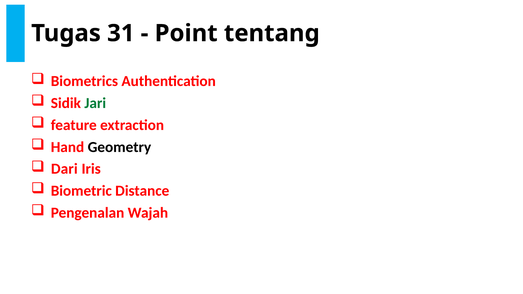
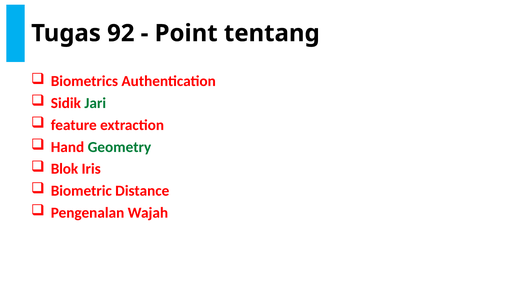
31: 31 -> 92
Geometry colour: black -> green
Dari: Dari -> Blok
